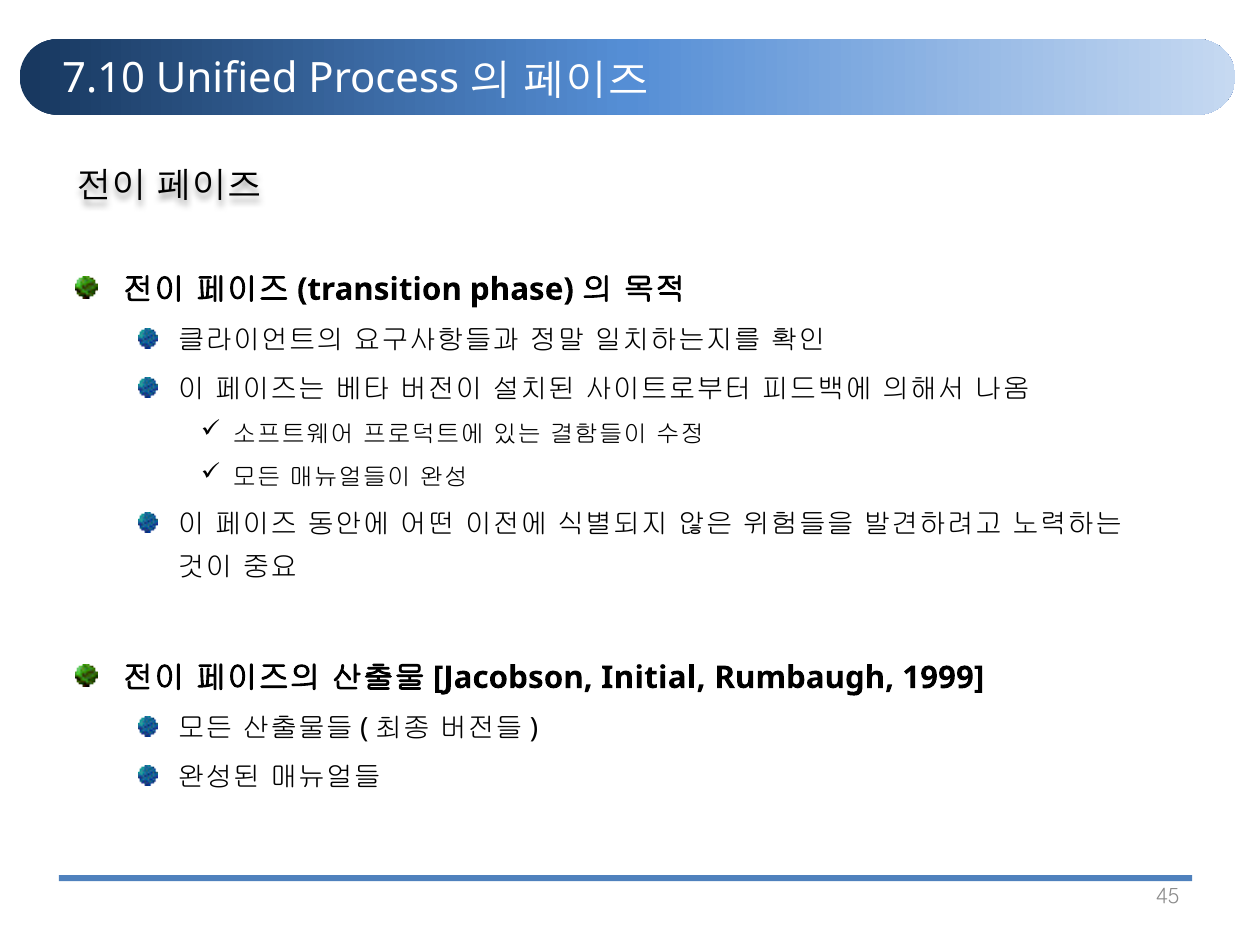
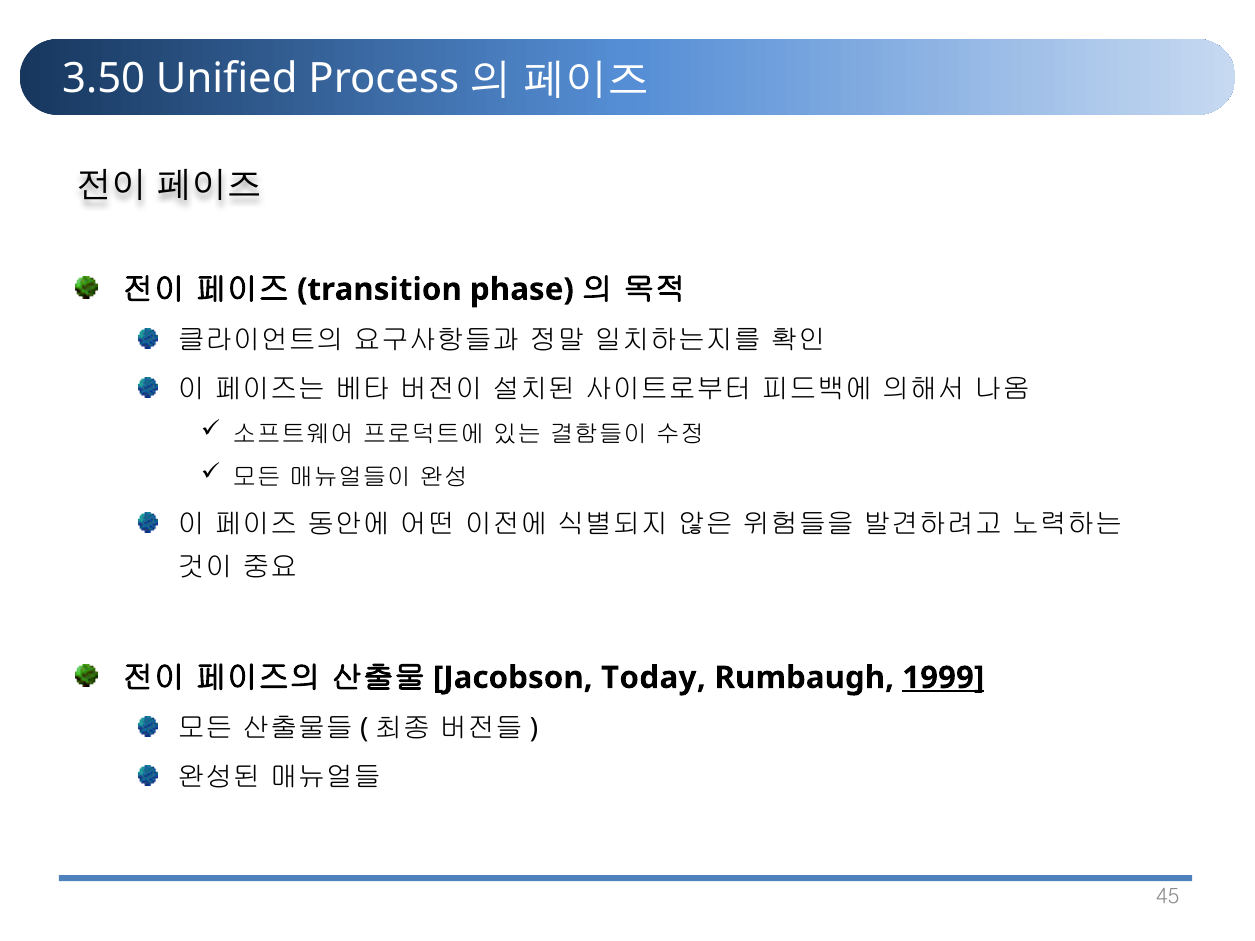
7.10: 7.10 -> 3.50
Initial: Initial -> Today
1999 underline: none -> present
